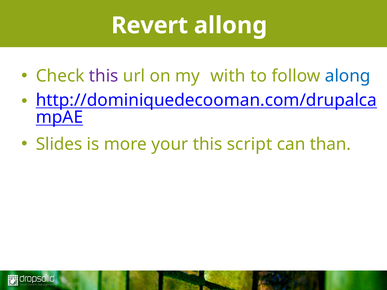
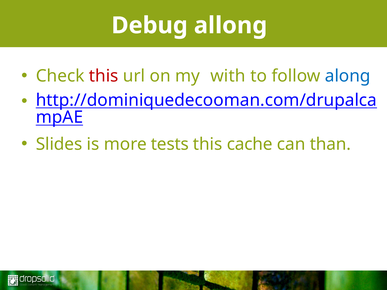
Revert: Revert -> Debug
this at (104, 76) colour: purple -> red
your: your -> tests
script: script -> cache
